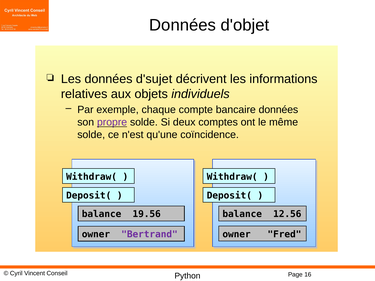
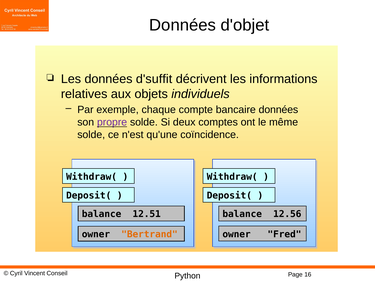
d'sujet: d'sujet -> d'suffit
19.56: 19.56 -> 12.51
Bertrand colour: purple -> orange
